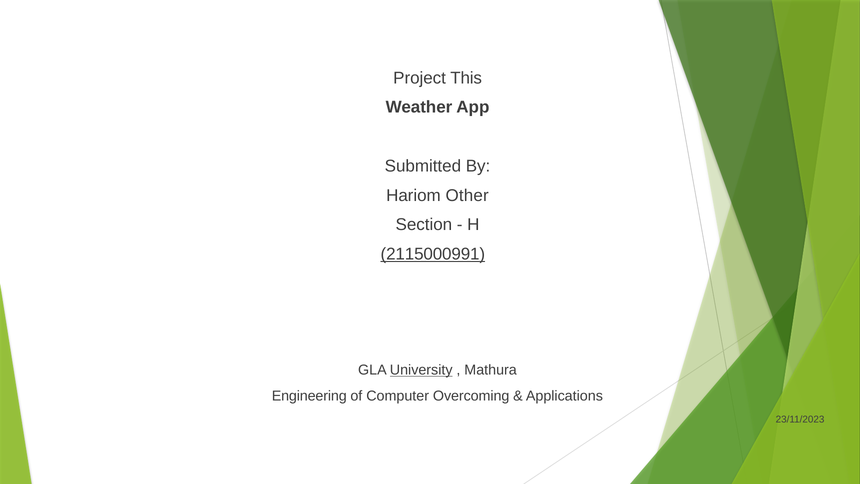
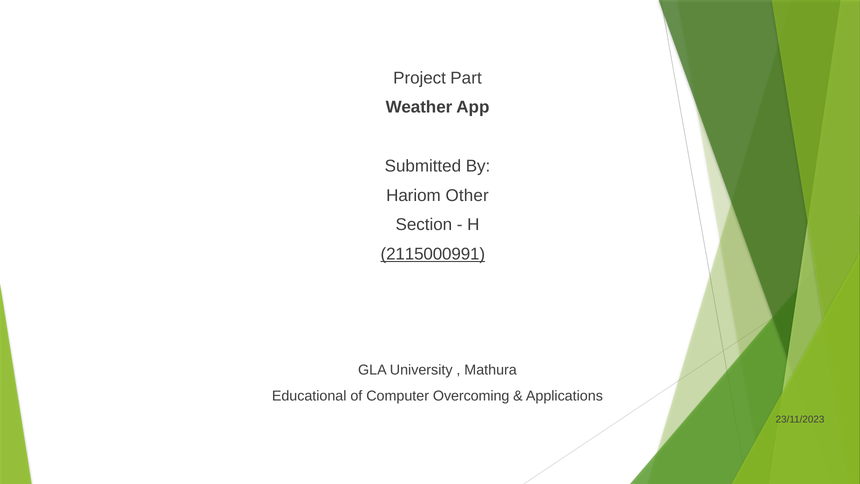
This: This -> Part
University underline: present -> none
Engineering: Engineering -> Educational
